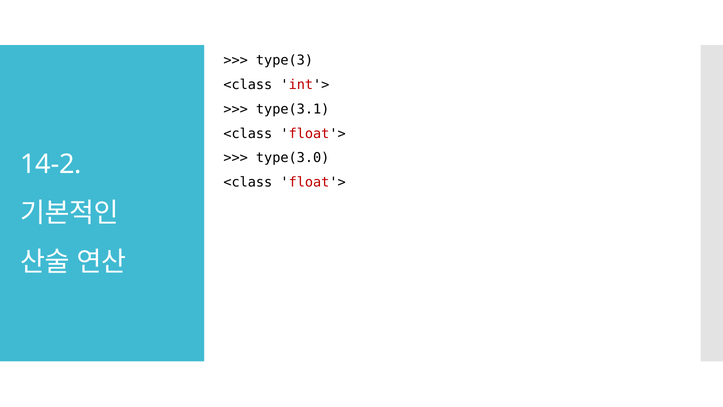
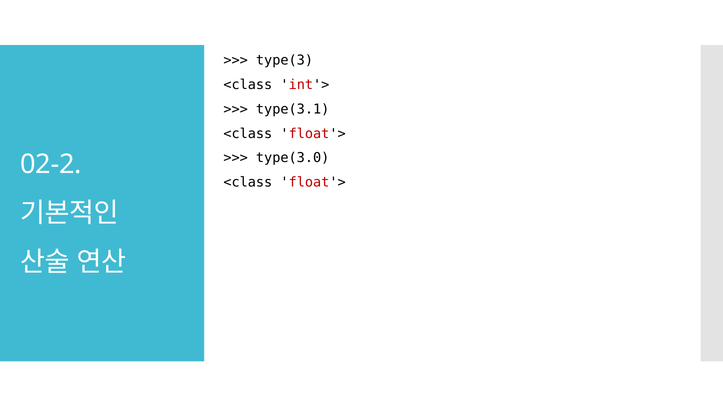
14-2: 14-2 -> 02-2
